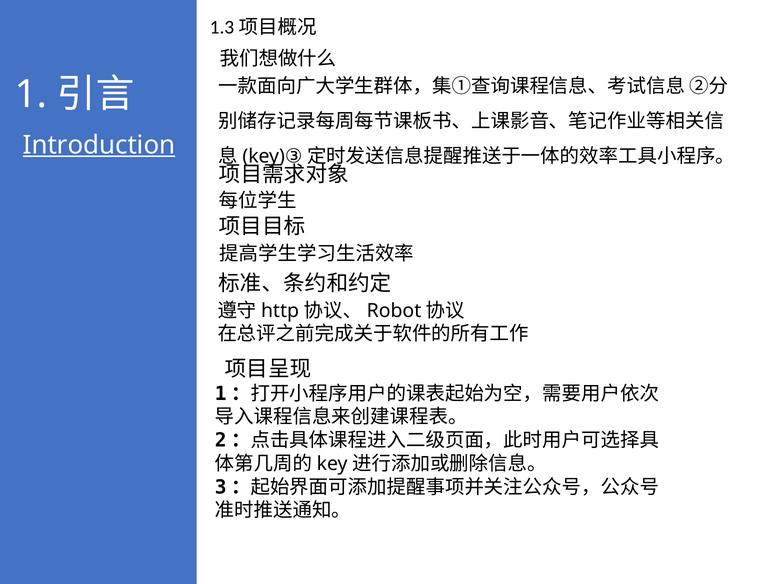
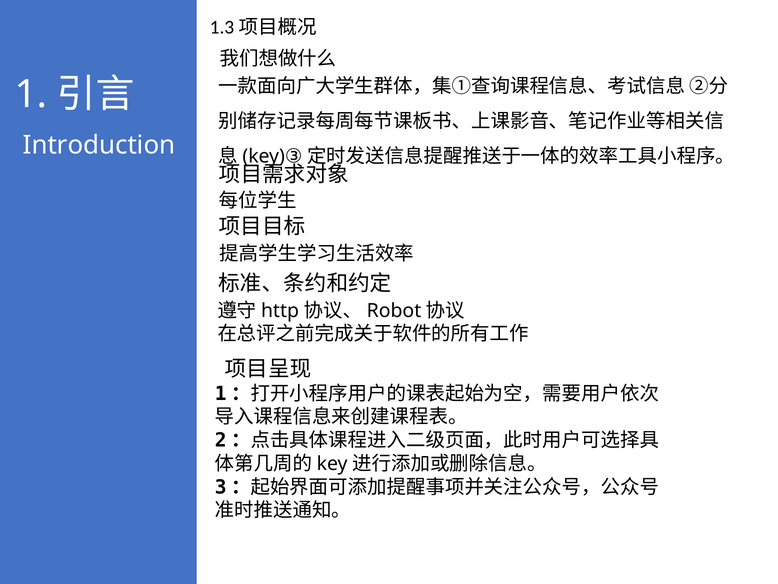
Introduction underline: present -> none
